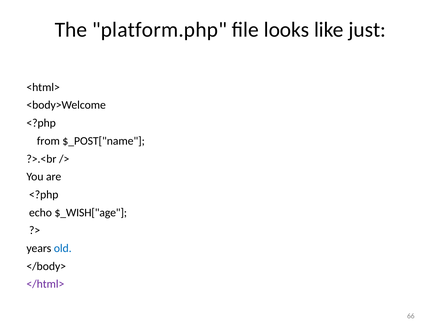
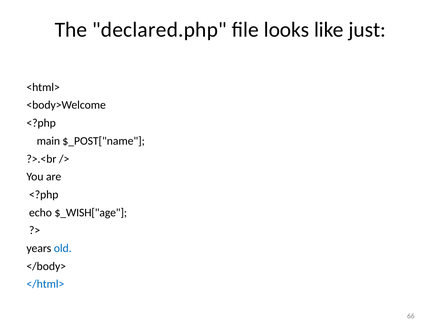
platform.php: platform.php -> declared.php
from: from -> main
</html> colour: purple -> blue
